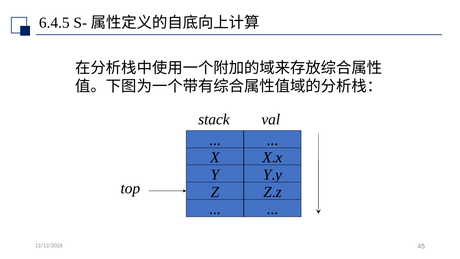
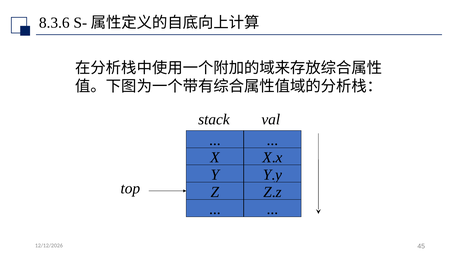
6.4.5: 6.4.5 -> 8.3.6
